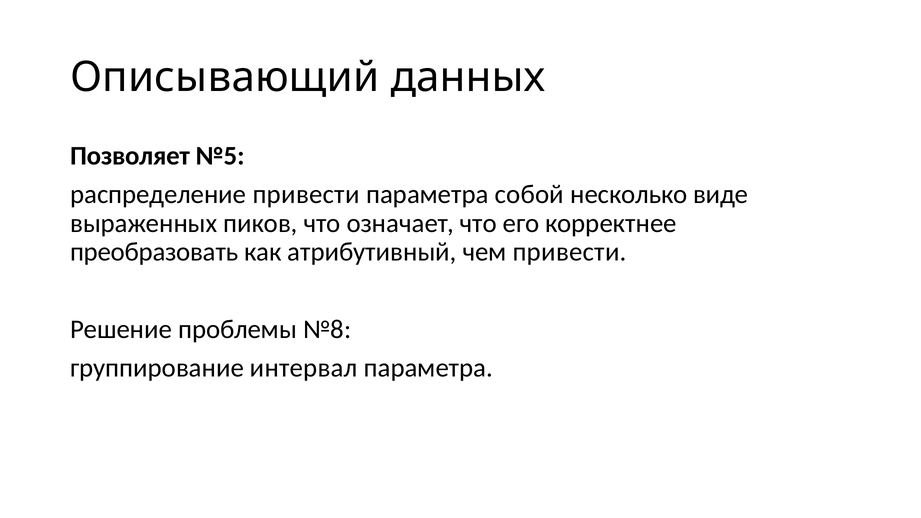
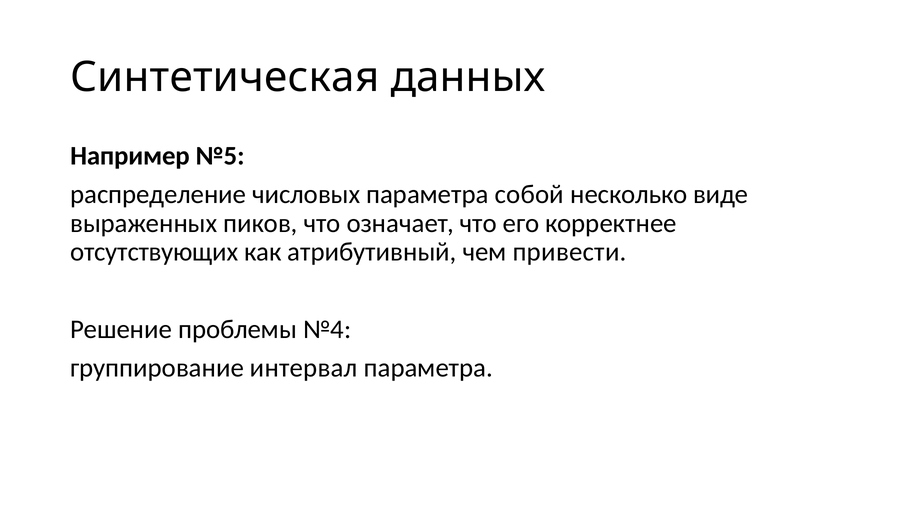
Описывающий: Описывающий -> Синтетическая
Позволяет: Позволяет -> Например
распределение привести: привести -> числовых
преобразовать: преобразовать -> отсутствующих
№8: №8 -> №4
